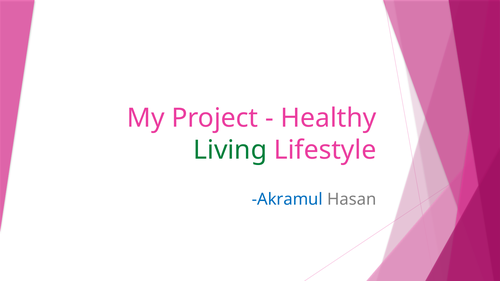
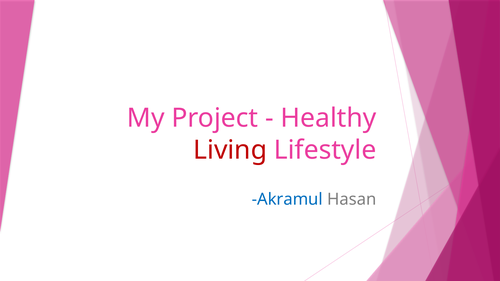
Living colour: green -> red
